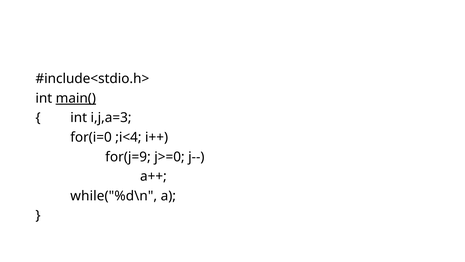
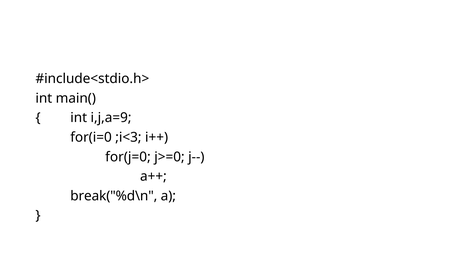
main( underline: present -> none
i,j,a=3: i,j,a=3 -> i,j,a=9
;i<4: ;i<4 -> ;i<3
for(j=9: for(j=9 -> for(j=0
while("%d\n: while("%d\n -> break("%d\n
